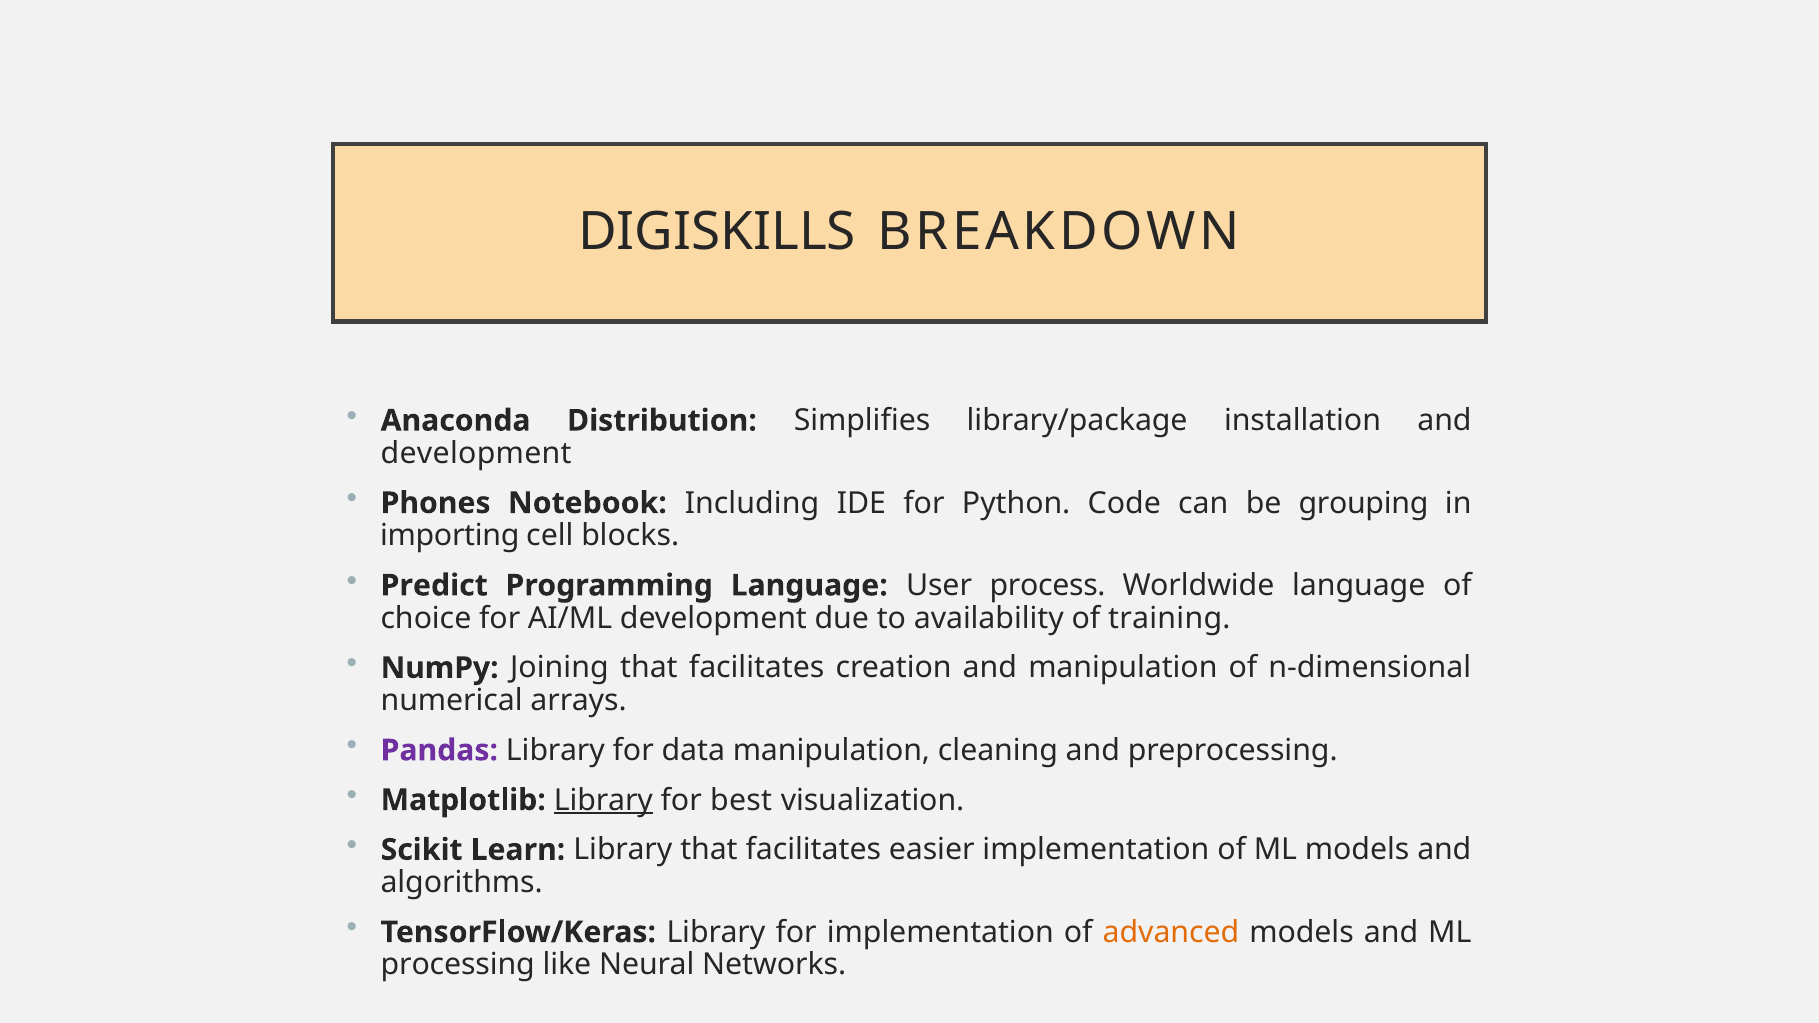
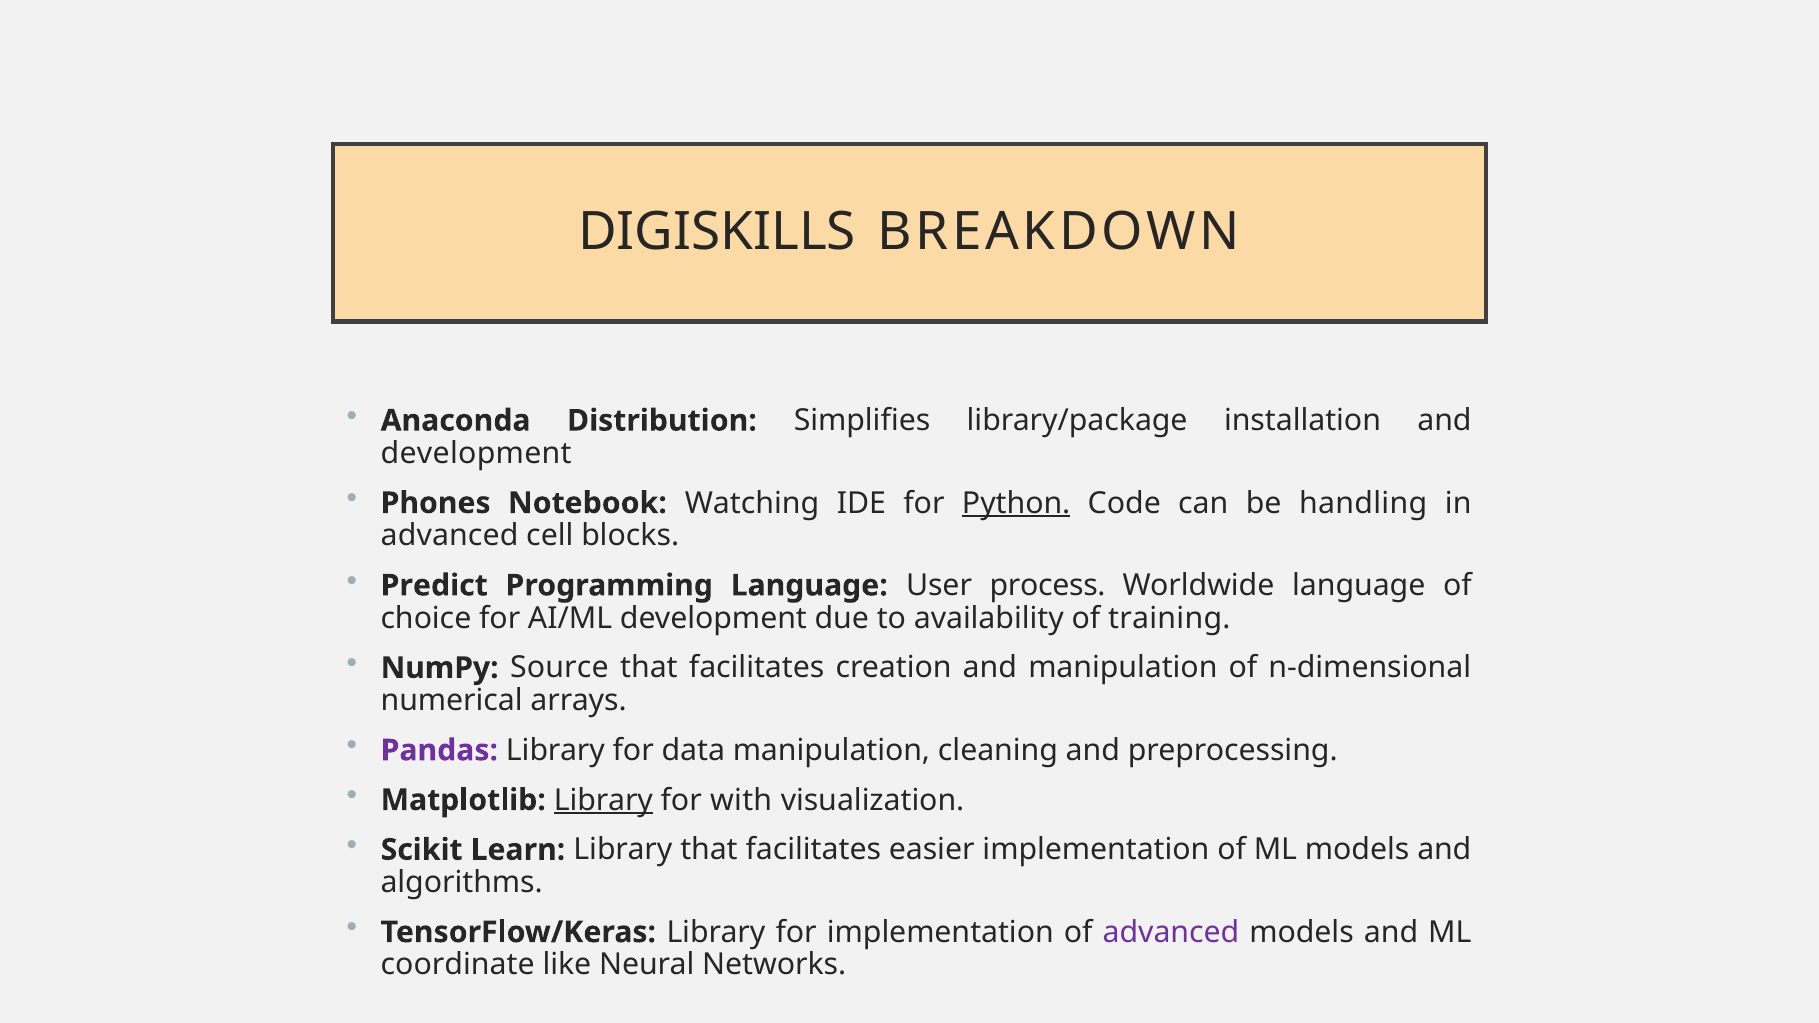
Including: Including -> Watching
Python underline: none -> present
grouping: grouping -> handling
importing at (450, 536): importing -> advanced
Joining: Joining -> Source
best: best -> with
advanced at (1171, 932) colour: orange -> purple
processing: processing -> coordinate
